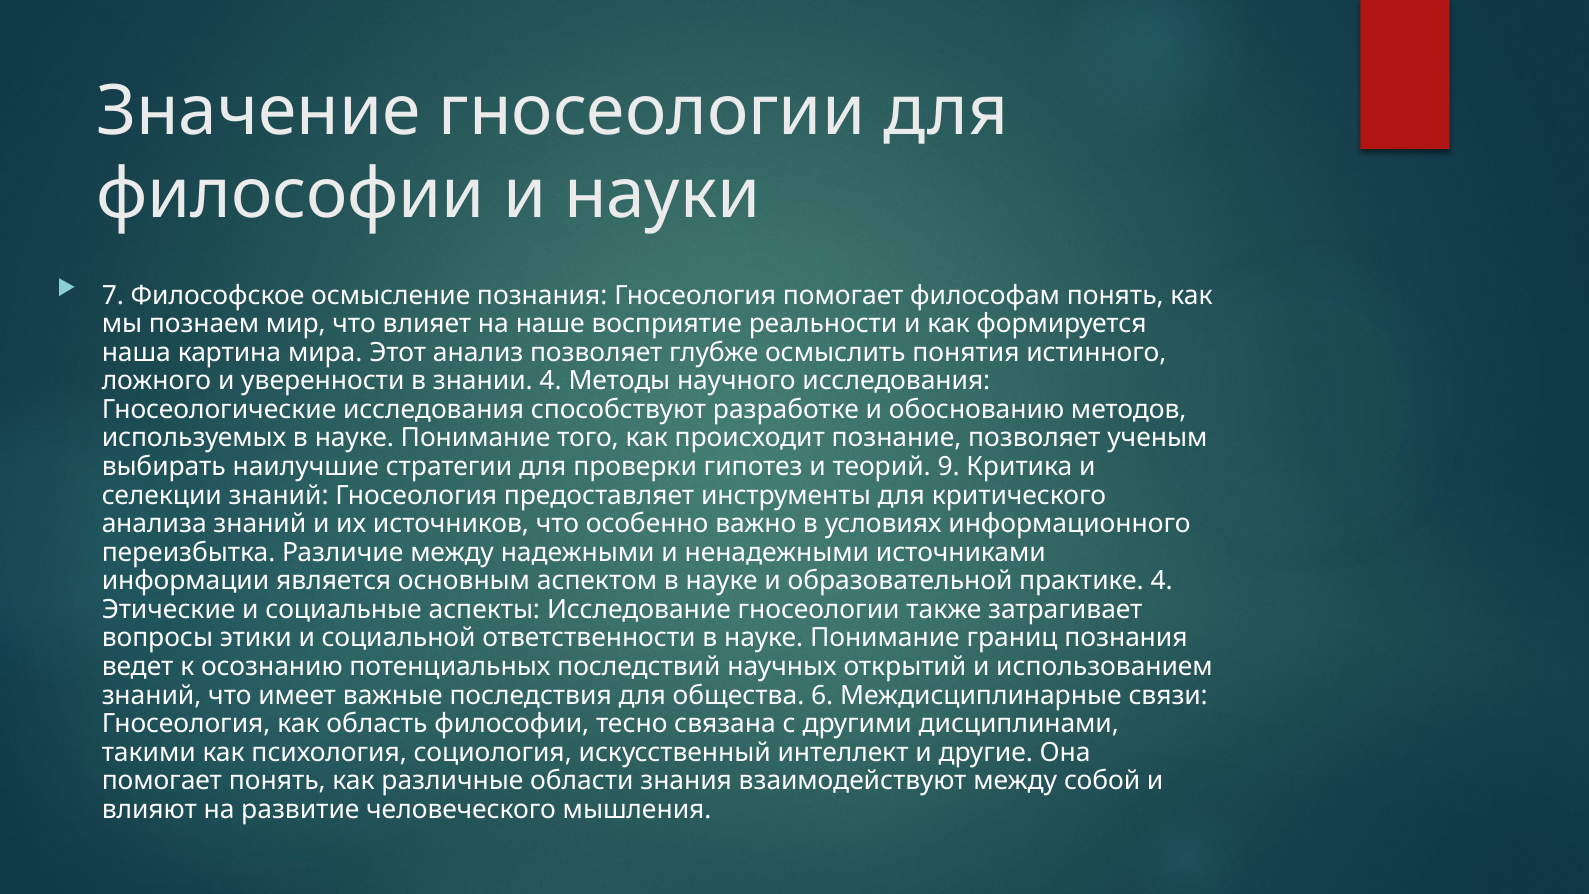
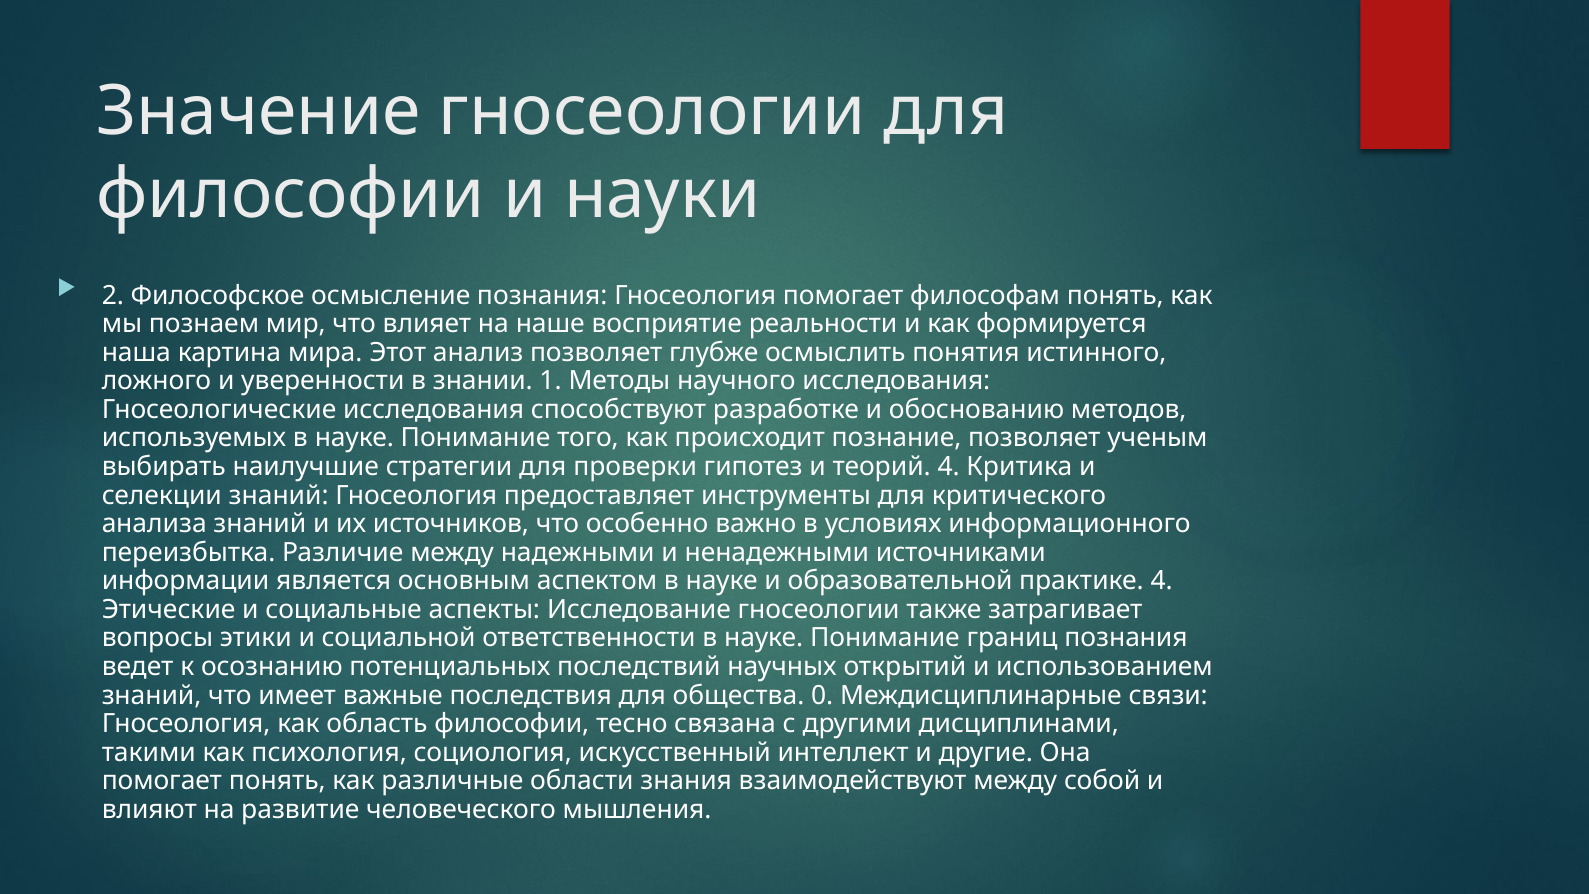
7: 7 -> 2
знании 4: 4 -> 1
теорий 9: 9 -> 4
6: 6 -> 0
